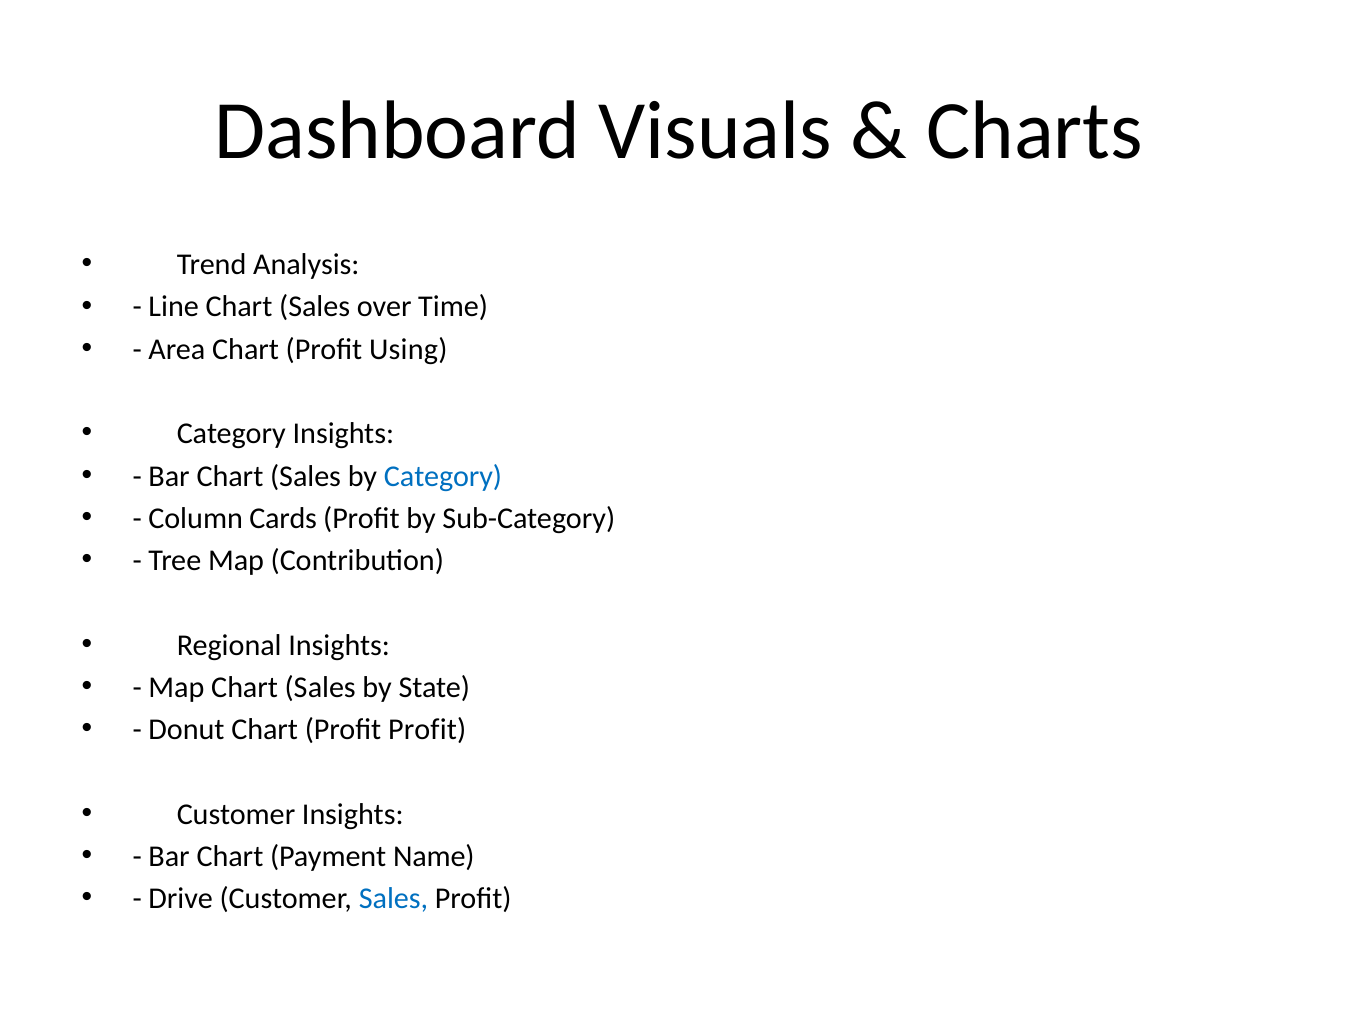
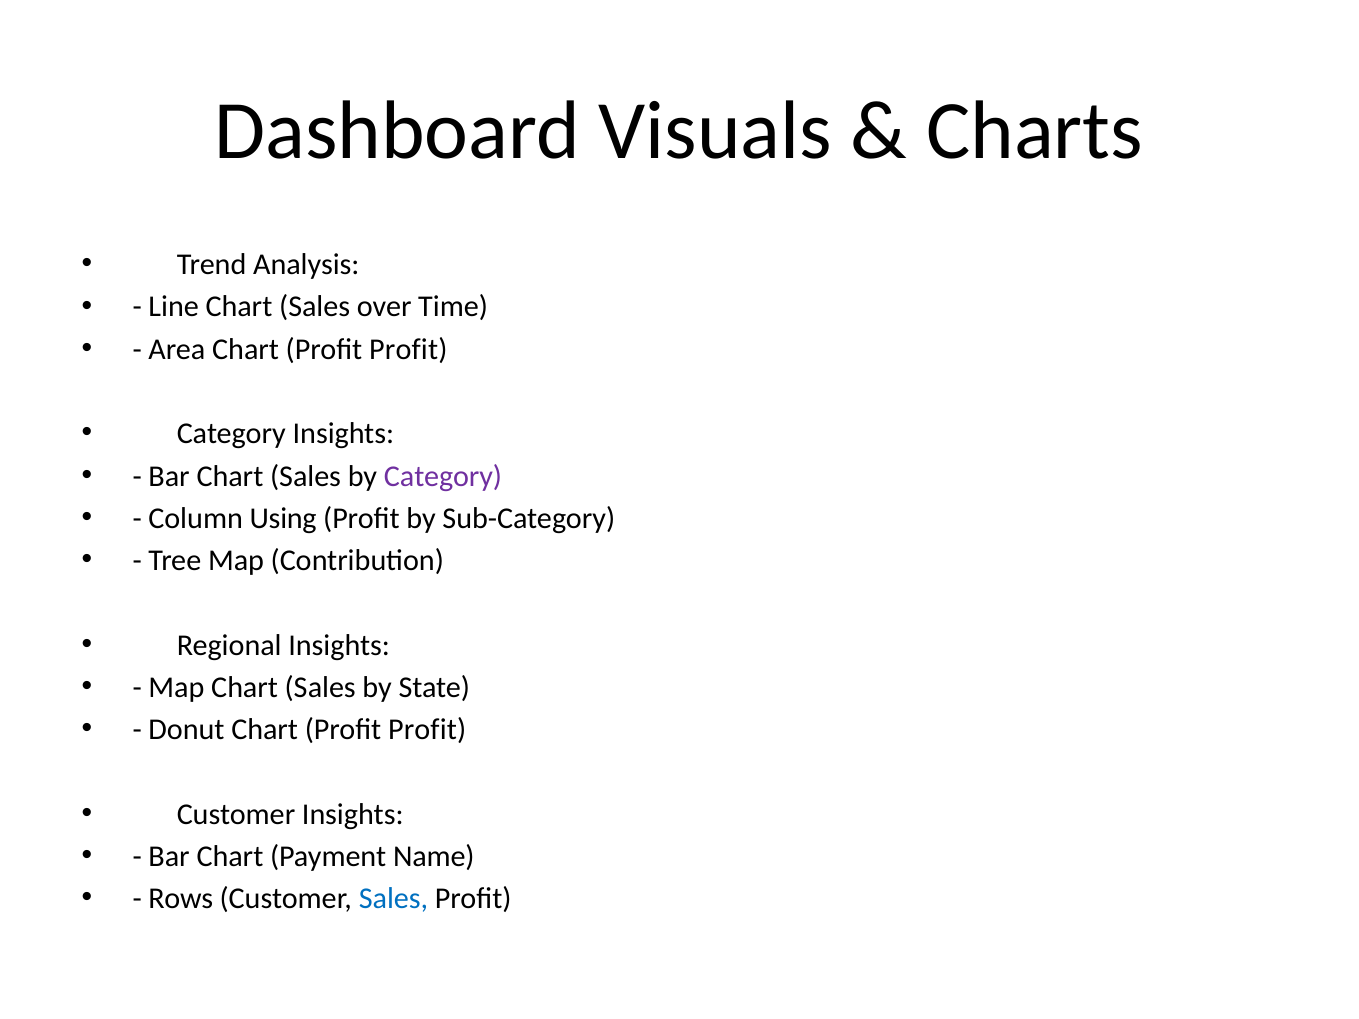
Area Chart Profit Using: Using -> Profit
Category colour: blue -> purple
Cards: Cards -> Using
Drive: Drive -> Rows
